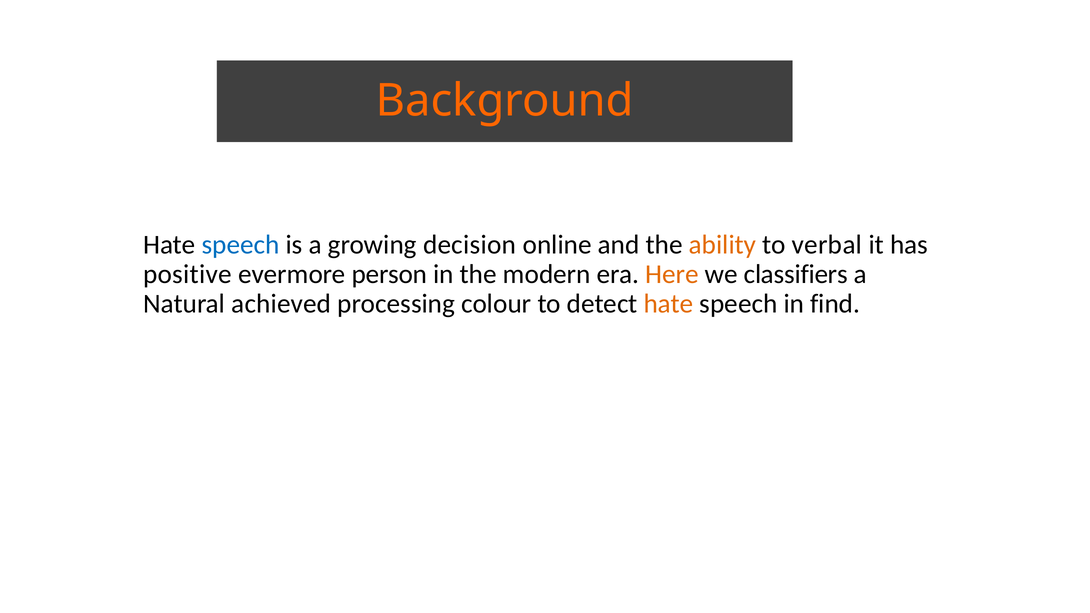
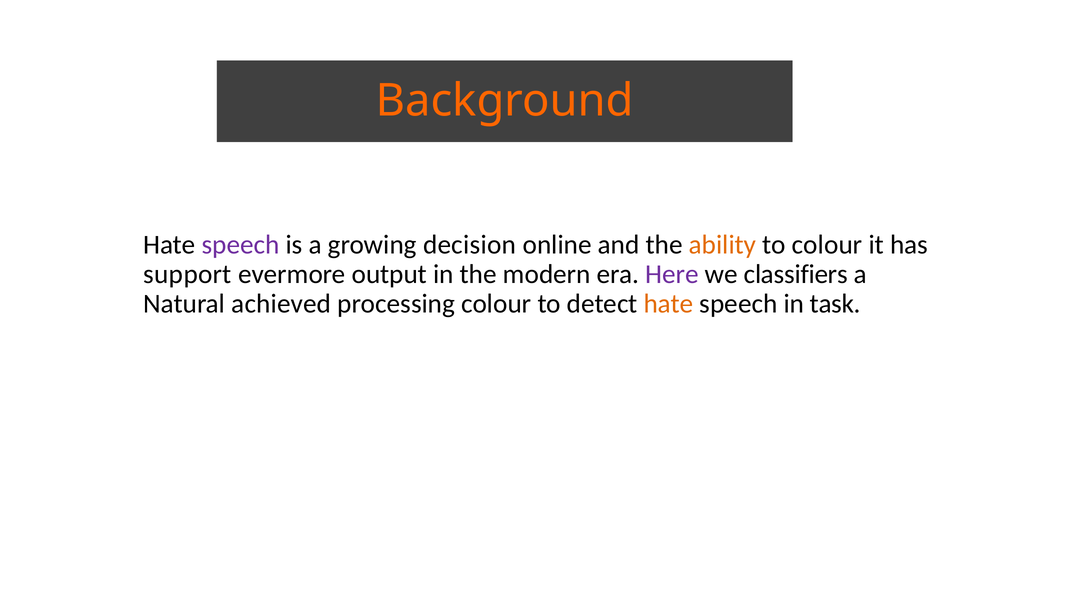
speech at (241, 245) colour: blue -> purple
to verbal: verbal -> colour
positive: positive -> support
person: person -> output
Here colour: orange -> purple
find: find -> task
